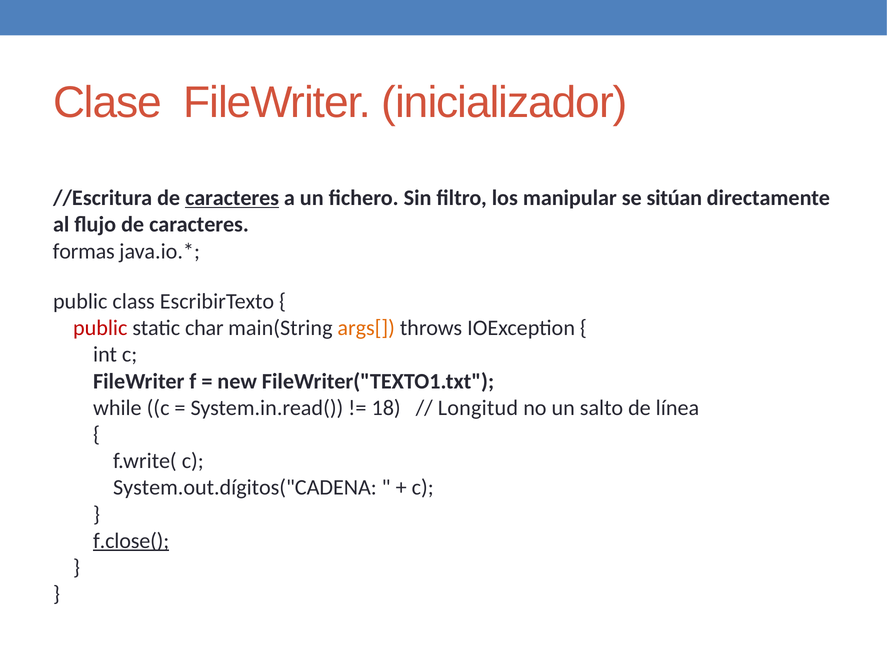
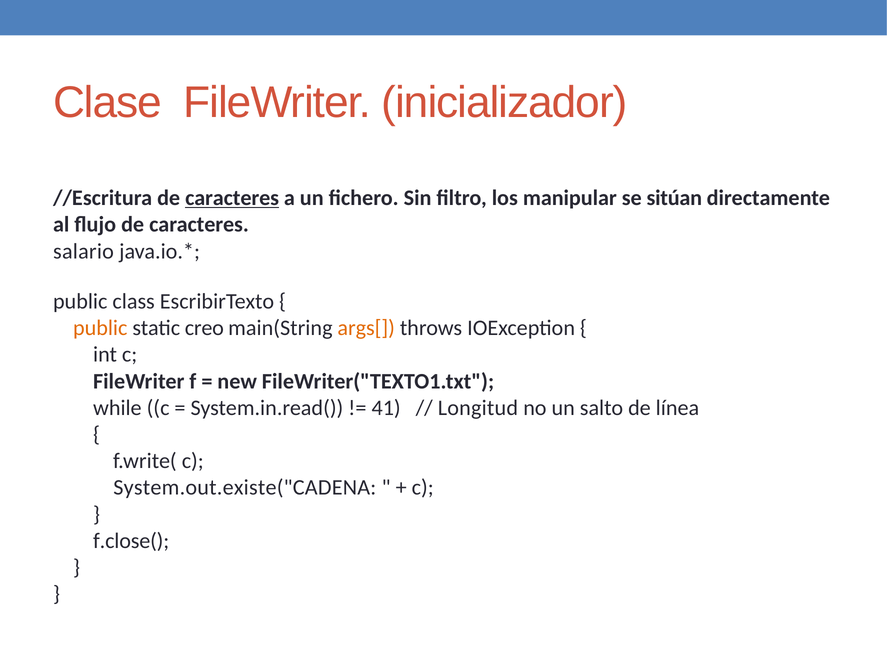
formas: formas -> salario
public at (100, 328) colour: red -> orange
char: char -> creo
18: 18 -> 41
System.out.dígitos("CADENA: System.out.dígitos("CADENA -> System.out.existe("CADENA
f.close( underline: present -> none
